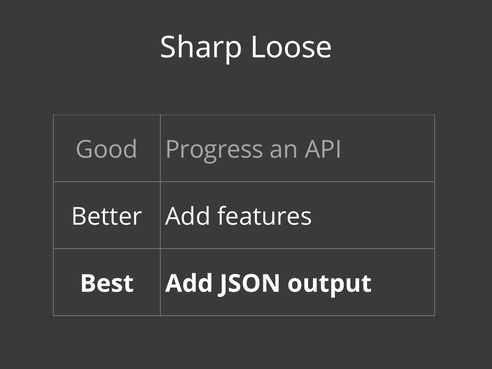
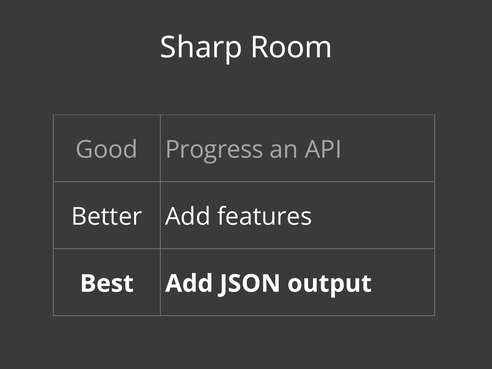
Loose: Loose -> Room
